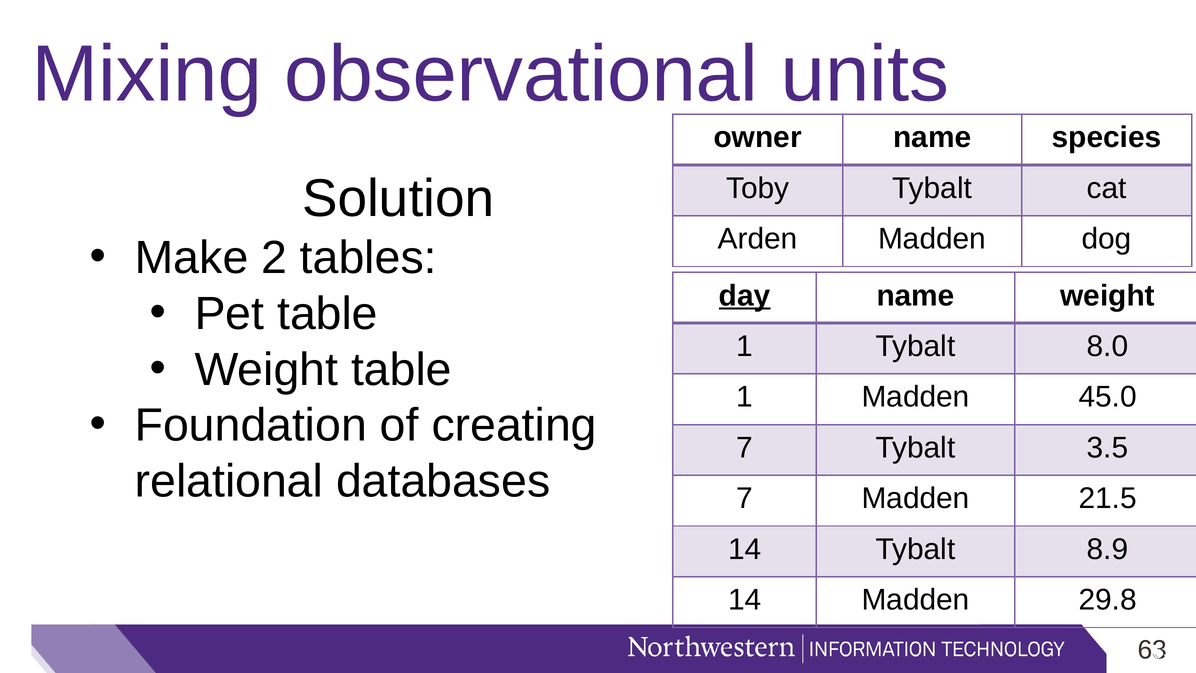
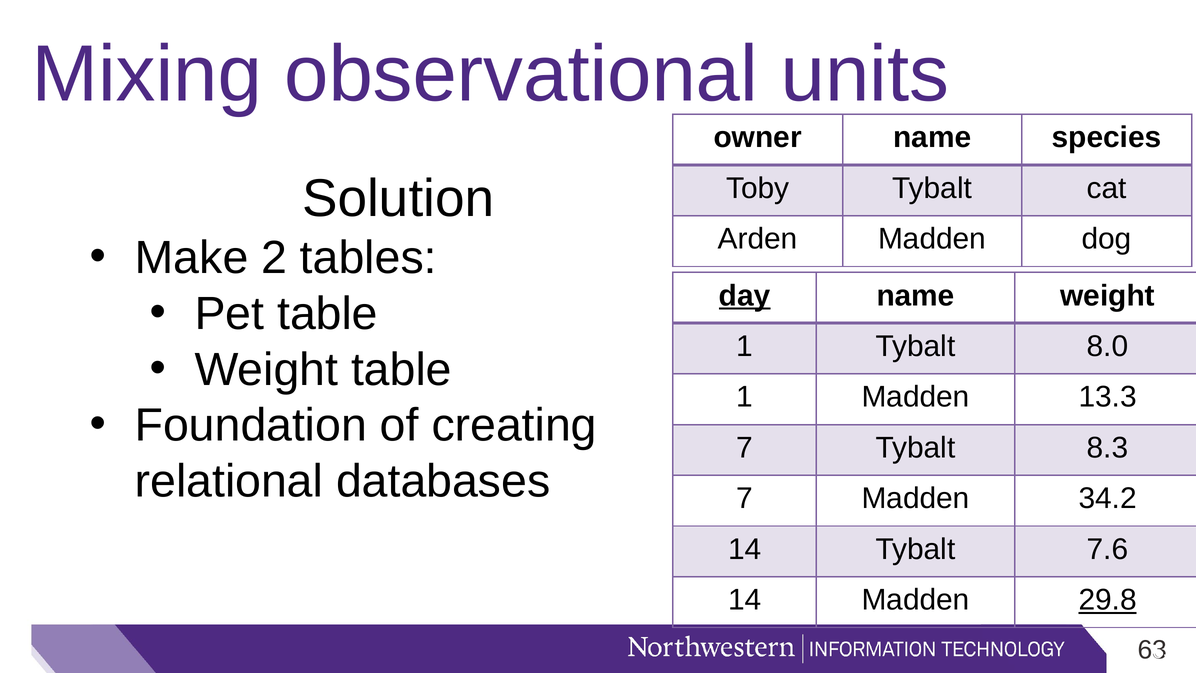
45.0: 45.0 -> 13.3
3.5: 3.5 -> 8.3
21.5: 21.5 -> 34.2
8.9: 8.9 -> 7.6
29.8 underline: none -> present
